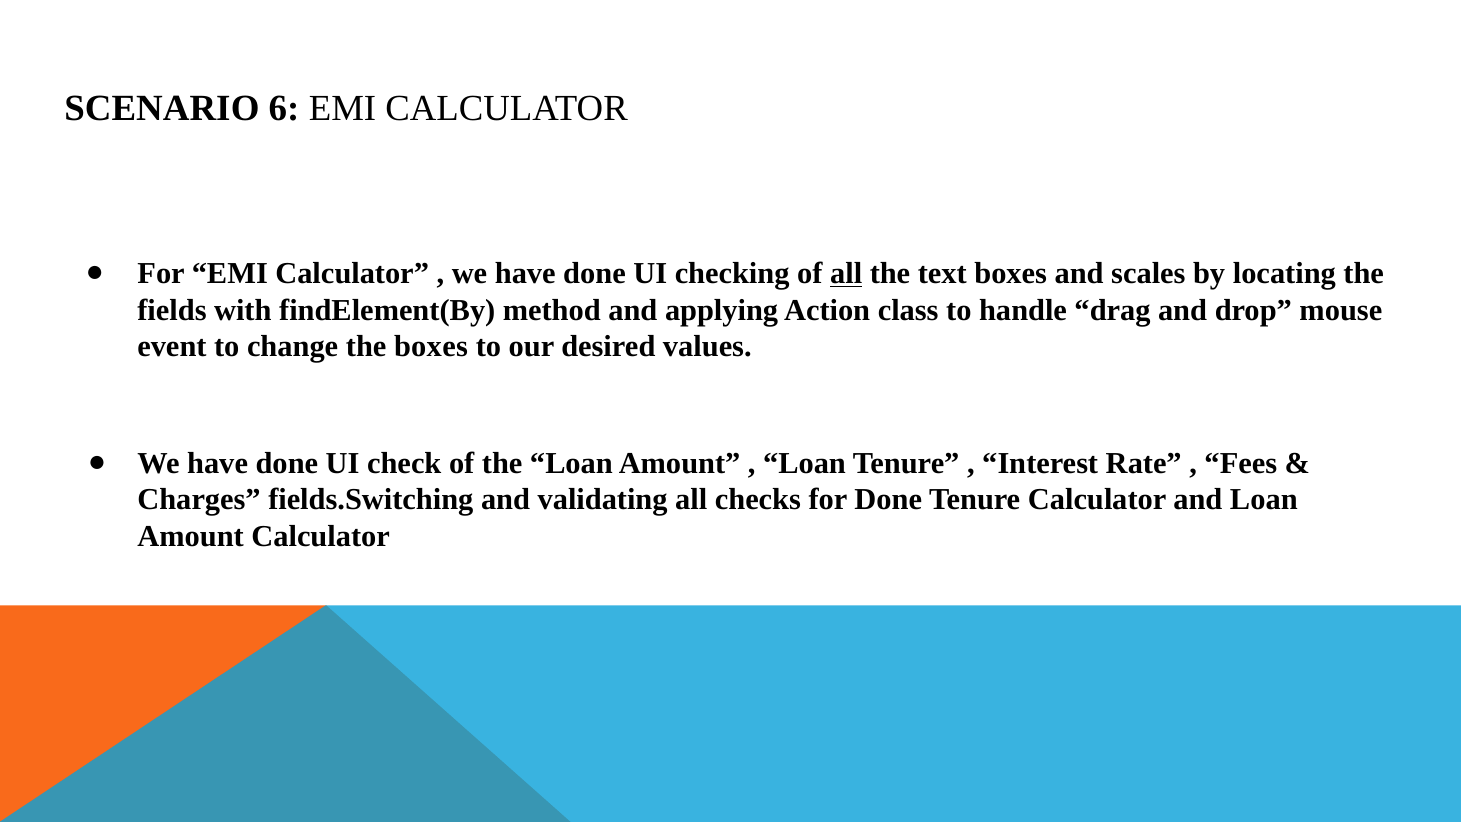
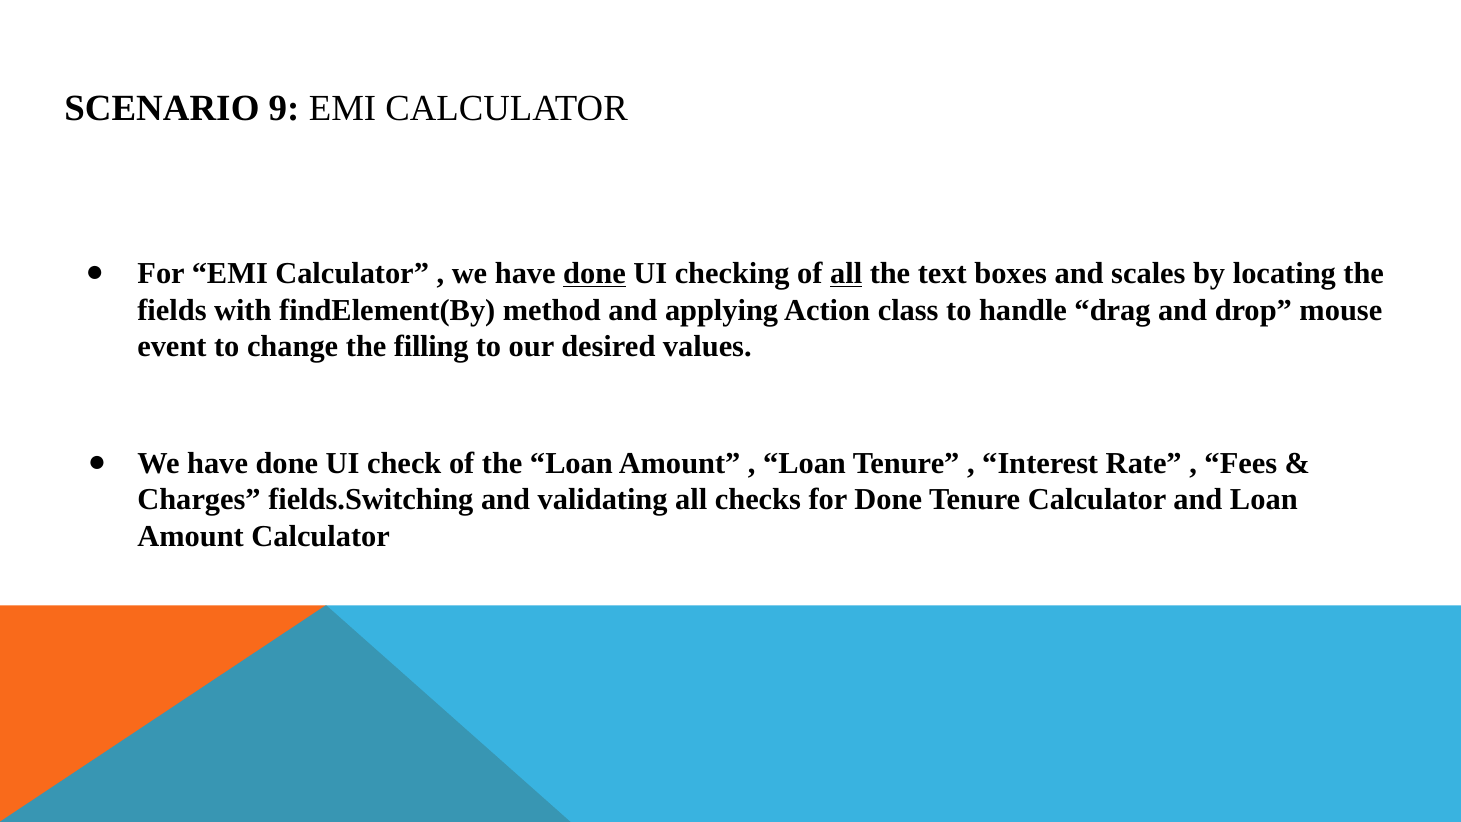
6: 6 -> 9
done at (594, 273) underline: none -> present
the boxes: boxes -> filling
